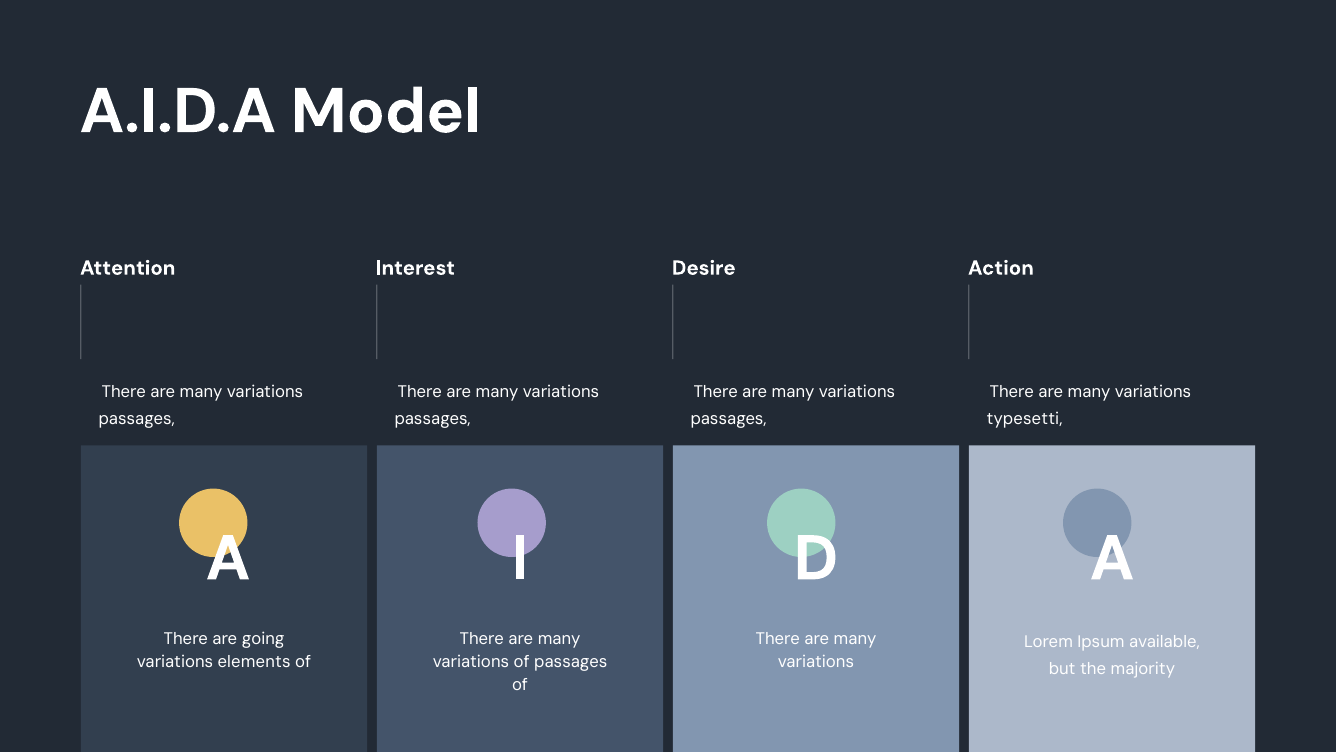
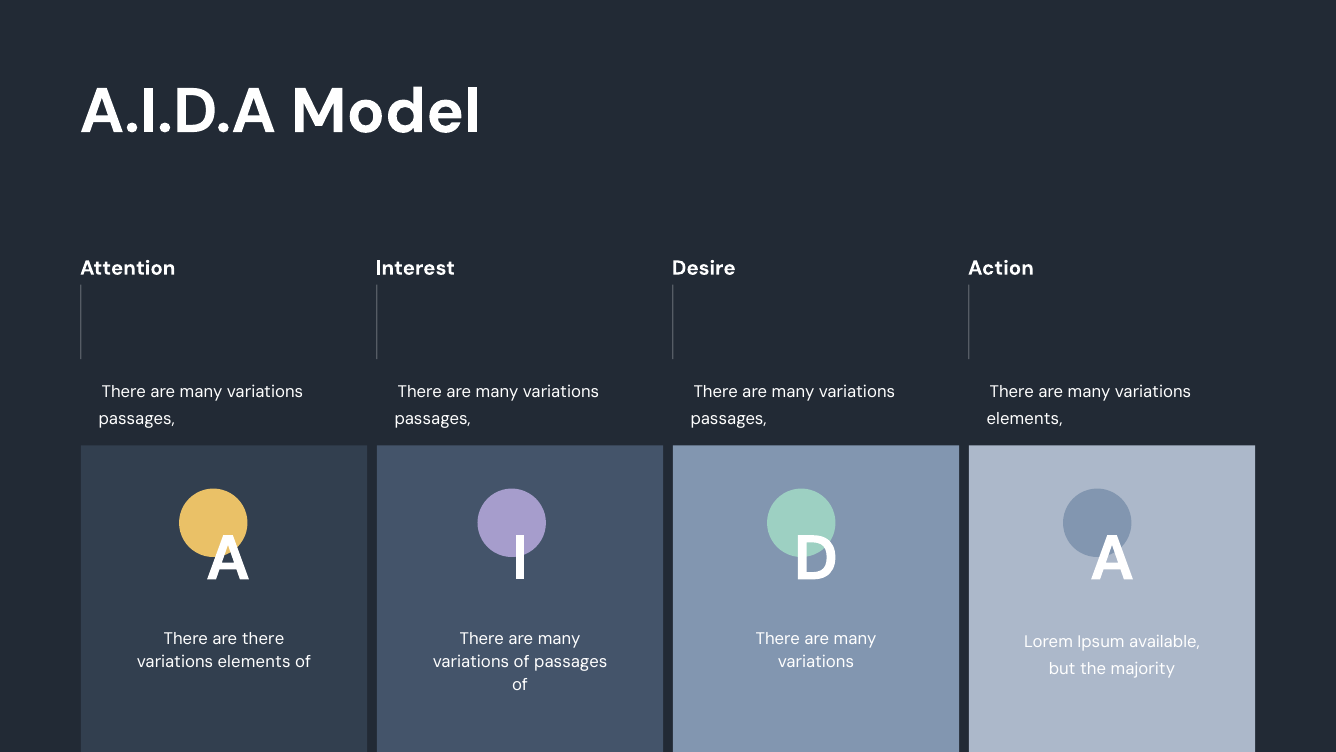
typesetti at (1025, 419): typesetti -> elements
are going: going -> there
